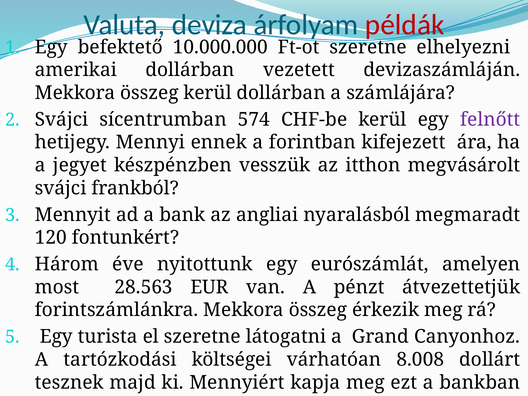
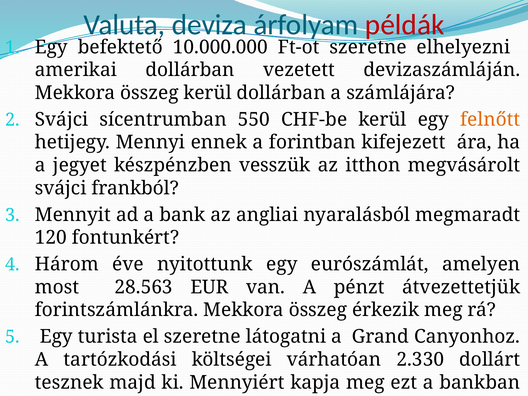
574: 574 -> 550
felnőtt colour: purple -> orange
8.008: 8.008 -> 2.330
